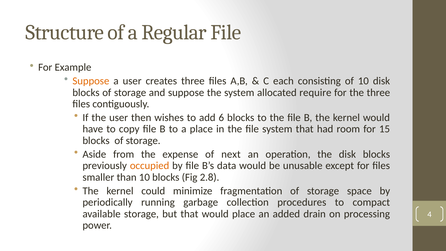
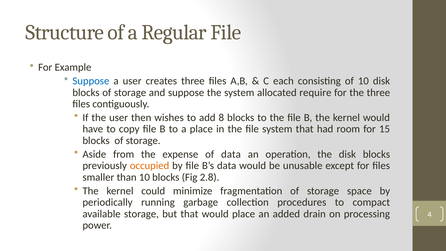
Suppose at (91, 81) colour: orange -> blue
6: 6 -> 8
of next: next -> data
